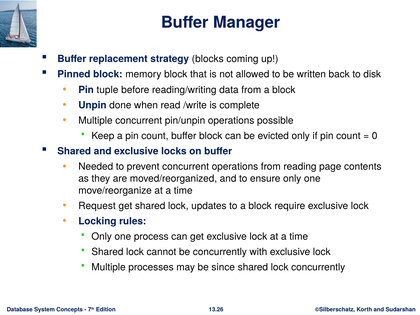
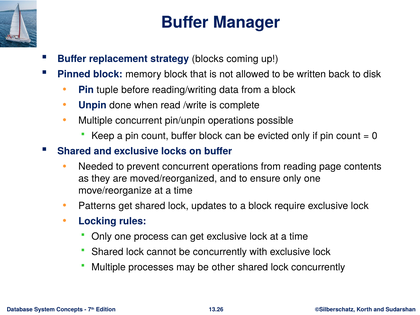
Request: Request -> Patterns
since: since -> other
